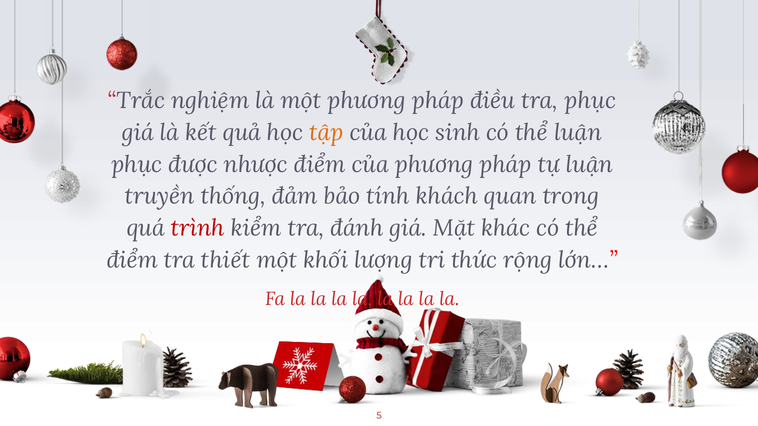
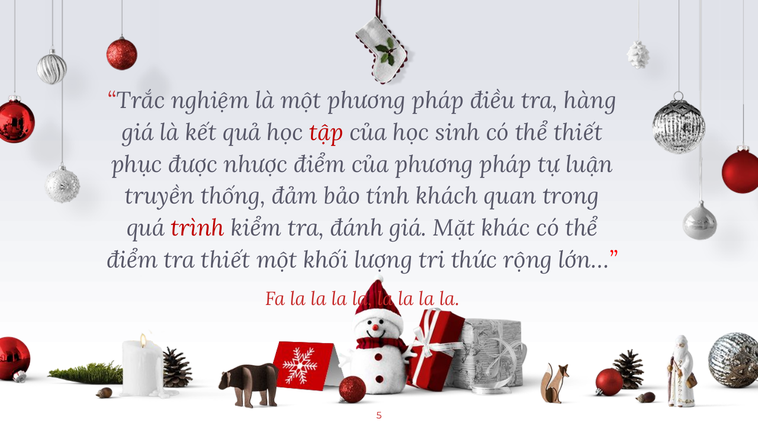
tra phục: phục -> hàng
tập colour: orange -> red
thể luận: luận -> thiết
